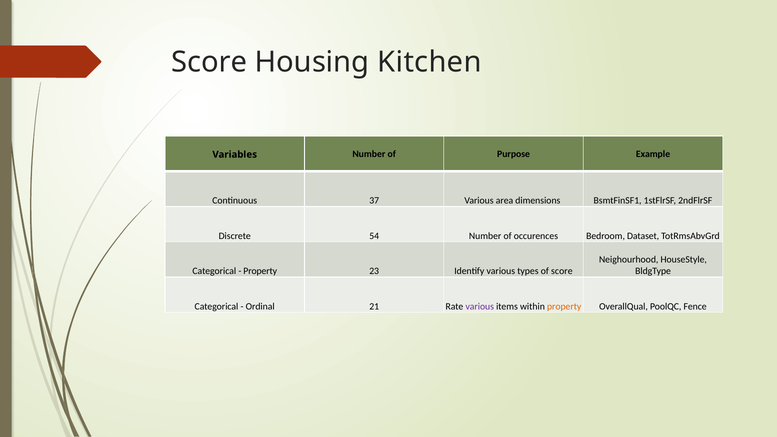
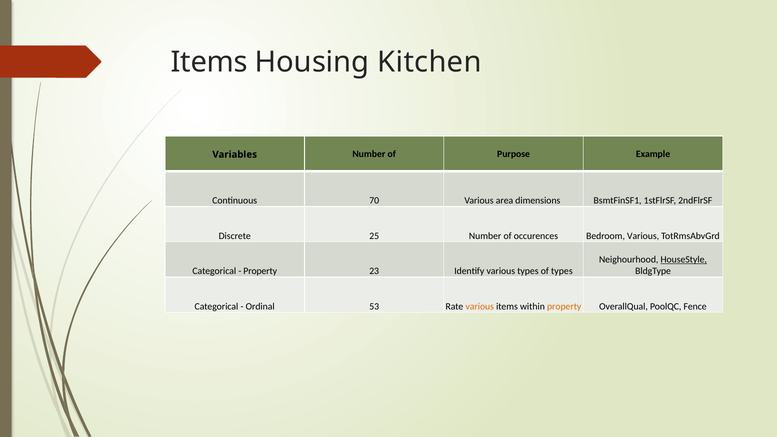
Score at (209, 62): Score -> Items
37: 37 -> 70
54: 54 -> 25
Bedroom Dataset: Dataset -> Various
HouseStyle underline: none -> present
of score: score -> types
21: 21 -> 53
various at (480, 307) colour: purple -> orange
